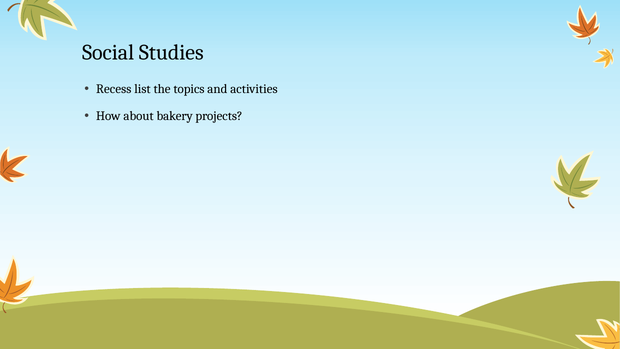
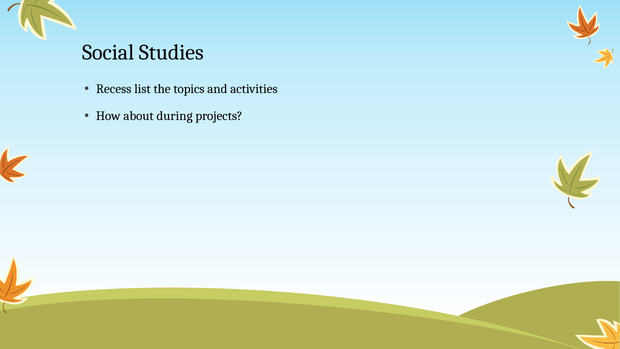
bakery: bakery -> during
